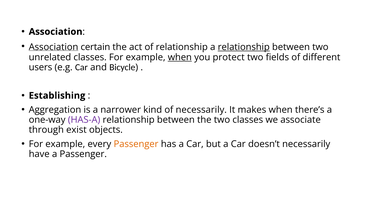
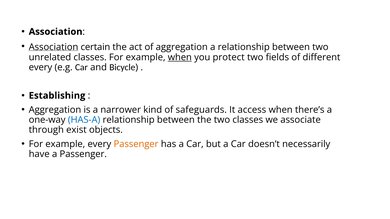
of relationship: relationship -> aggregation
relationship at (244, 47) underline: present -> none
users at (40, 67): users -> every
of necessarily: necessarily -> safeguards
makes: makes -> access
HAS-A colour: purple -> blue
